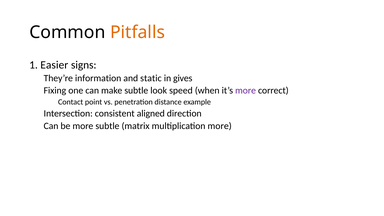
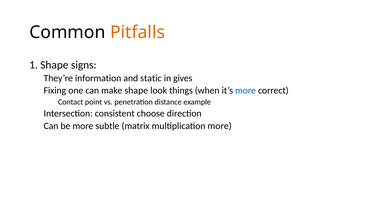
1 Easier: Easier -> Shape
make subtle: subtle -> shape
speed: speed -> things
more at (246, 90) colour: purple -> blue
aligned: aligned -> choose
